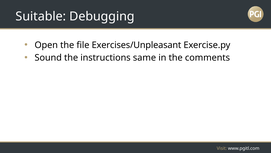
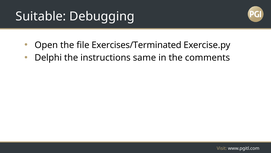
Exercises/Unpleasant: Exercises/Unpleasant -> Exercises/Terminated
Sound: Sound -> Delphi
